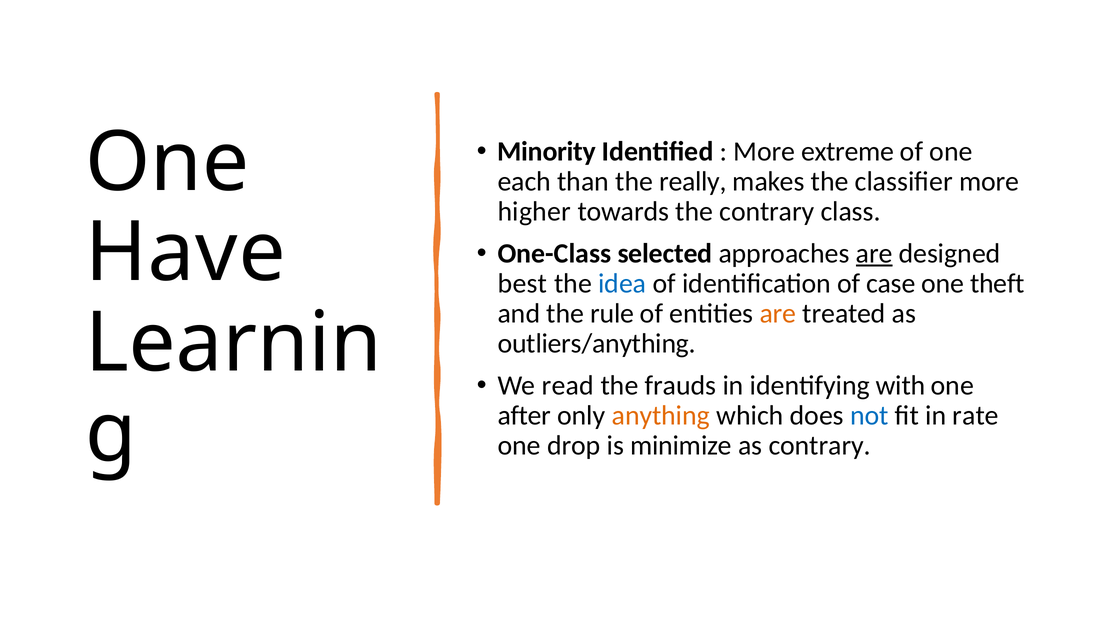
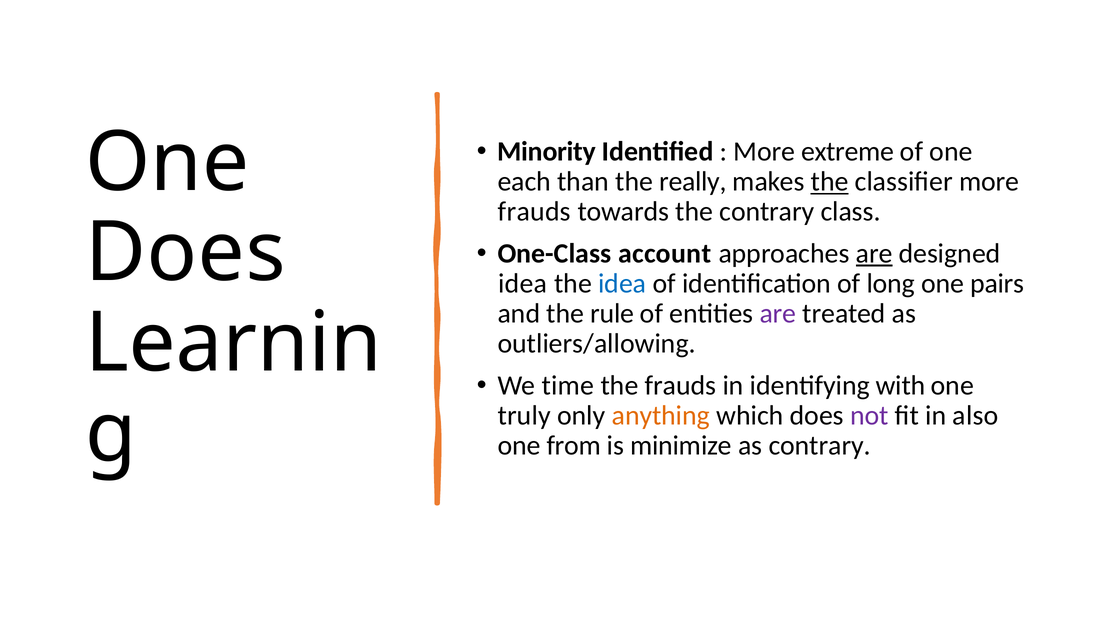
the at (830, 182) underline: none -> present
higher at (534, 212): higher -> frauds
Have at (185, 253): Have -> Does
selected: selected -> account
best at (523, 283): best -> idea
case: case -> long
theft: theft -> pairs
are at (778, 313) colour: orange -> purple
outliers/anything: outliers/anything -> outliers/allowing
read: read -> time
after: after -> truly
not colour: blue -> purple
rate: rate -> also
drop: drop -> from
